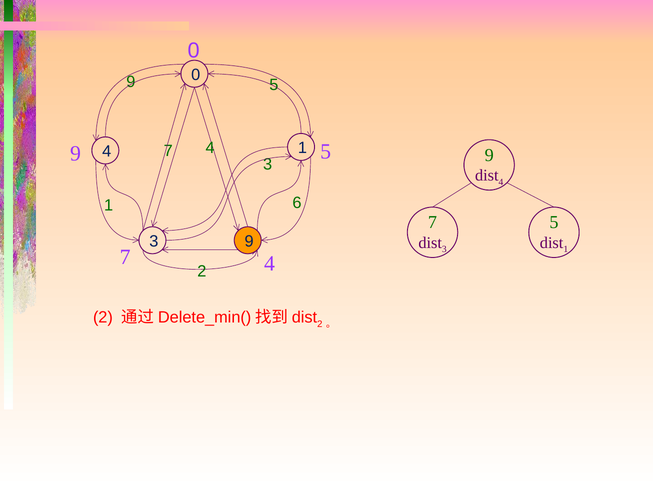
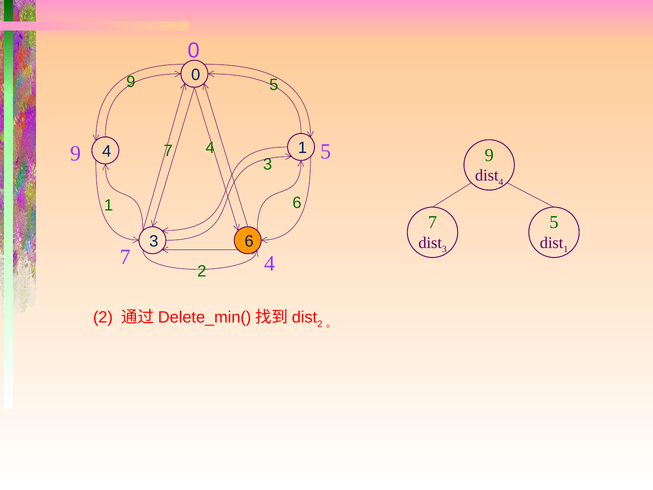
9 at (249, 241): 9 -> 6
